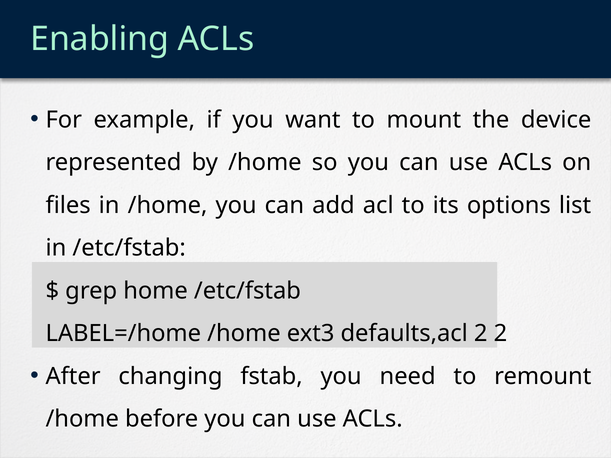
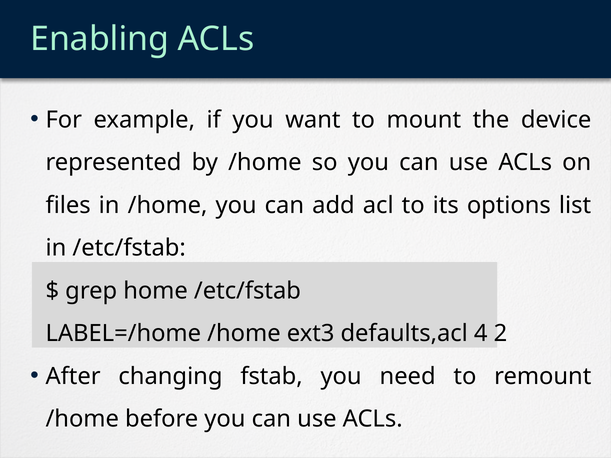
defaults,acl 2: 2 -> 4
